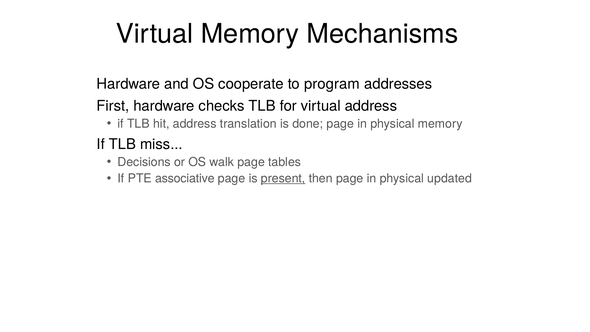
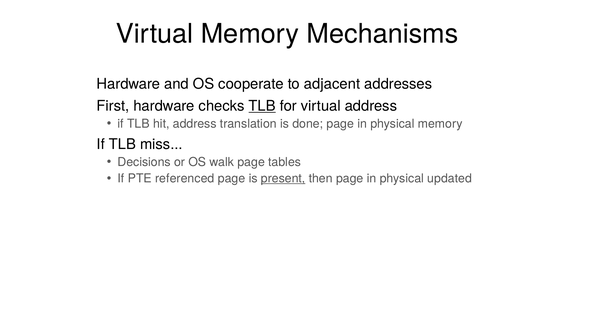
program: program -> adjacent
TLB at (262, 106) underline: none -> present
associative: associative -> referenced
